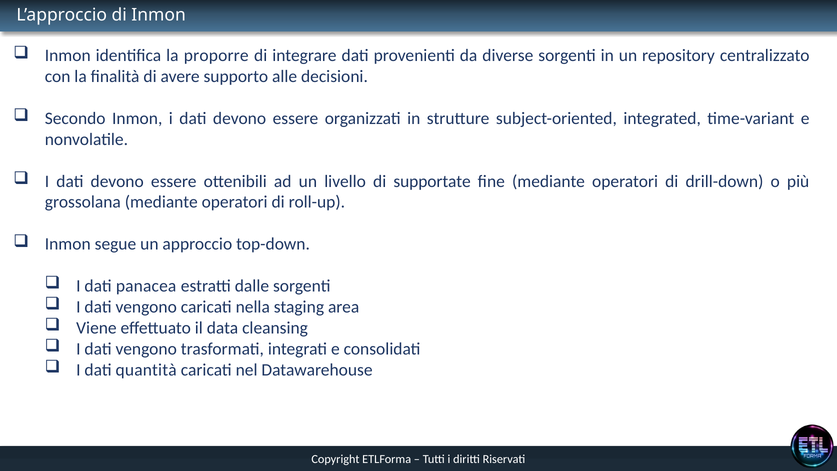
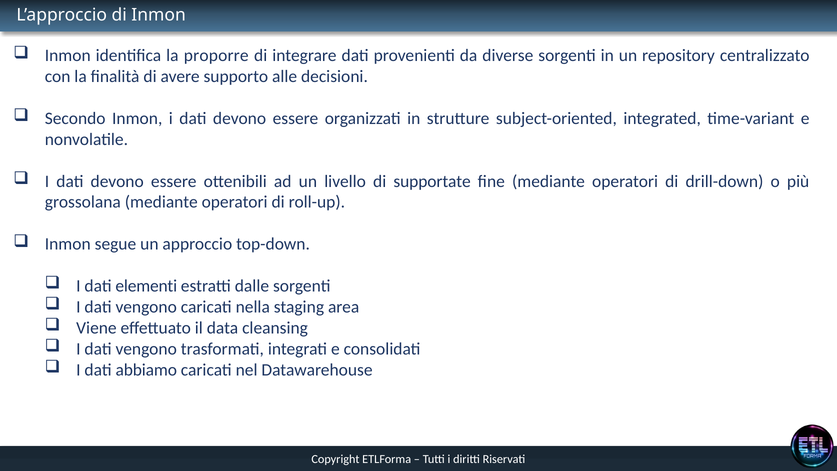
panacea: panacea -> elementi
quantità: quantità -> abbiamo
